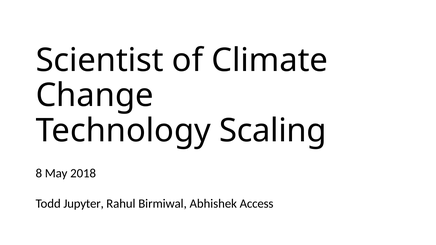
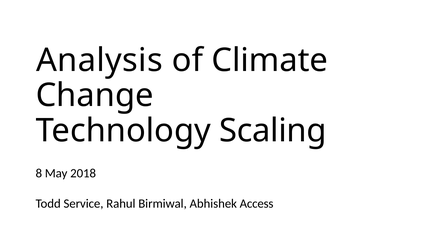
Scientist: Scientist -> Analysis
Jupyter: Jupyter -> Service
